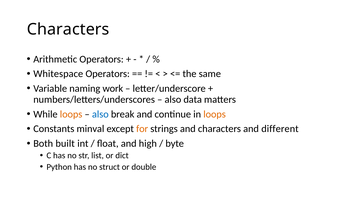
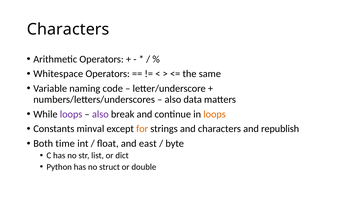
work: work -> code
loops at (71, 114) colour: orange -> purple
also at (100, 114) colour: blue -> purple
different: different -> republish
built: built -> time
high: high -> east
